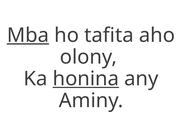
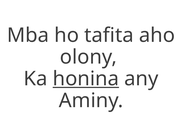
Mba underline: present -> none
